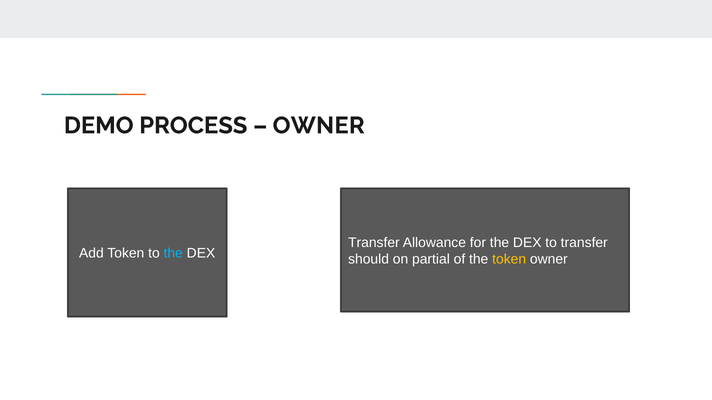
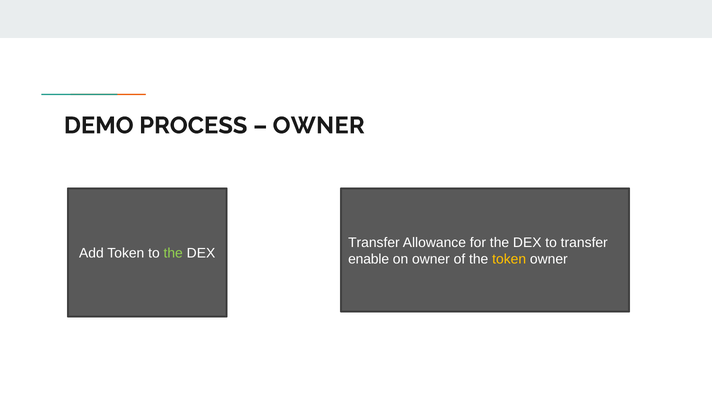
the at (173, 254) colour: light blue -> light green
should: should -> enable
on partial: partial -> owner
